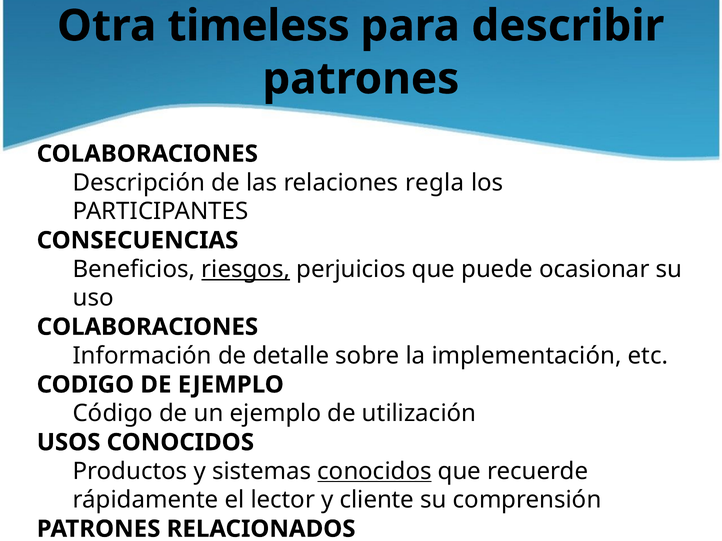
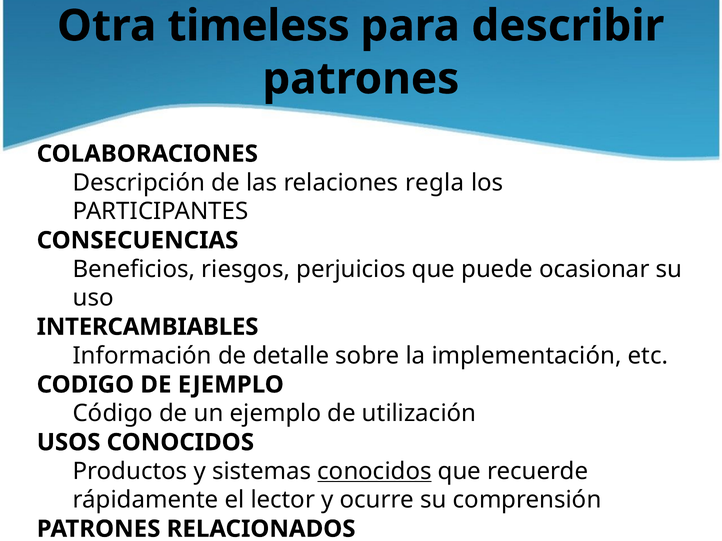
riesgos underline: present -> none
COLABORACIONES at (147, 327): COLABORACIONES -> INTERCAMBIABLES
cliente: cliente -> ocurre
